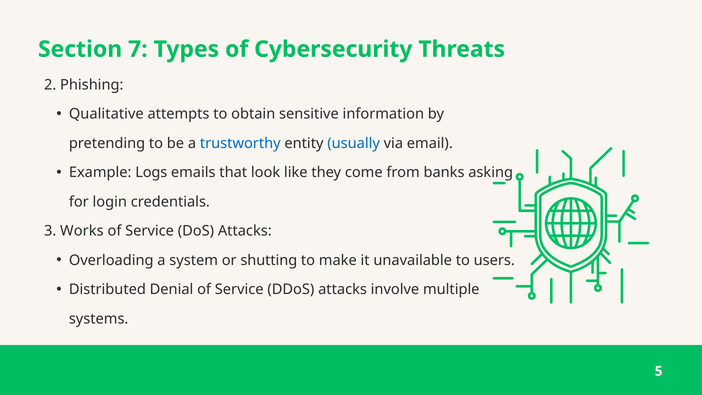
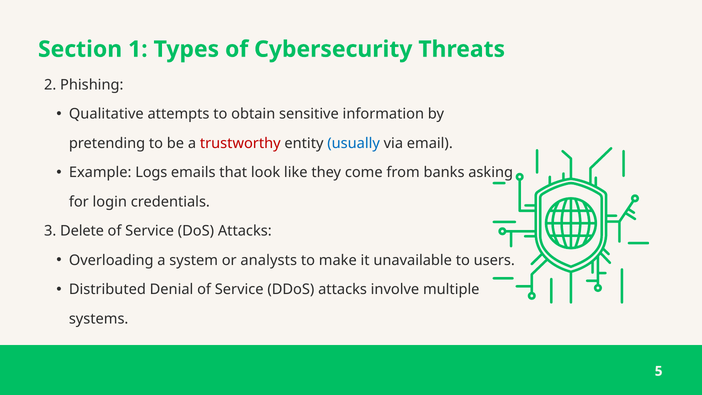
7: 7 -> 1
trustworthy colour: blue -> red
Works: Works -> Delete
shutting: shutting -> analysts
